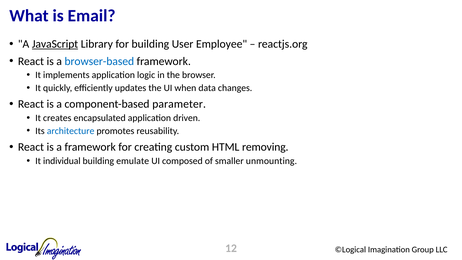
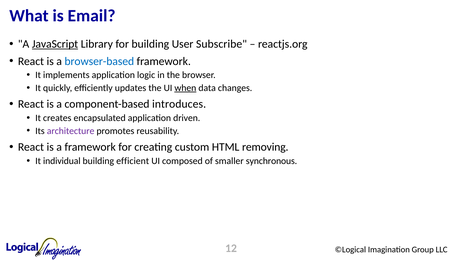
Employee: Employee -> Subscribe
when underline: none -> present
parameter: parameter -> introduces
architecture colour: blue -> purple
emulate: emulate -> efficient
unmounting: unmounting -> synchronous
